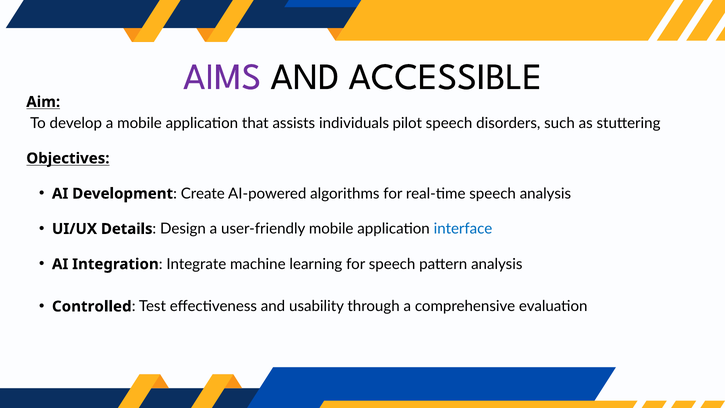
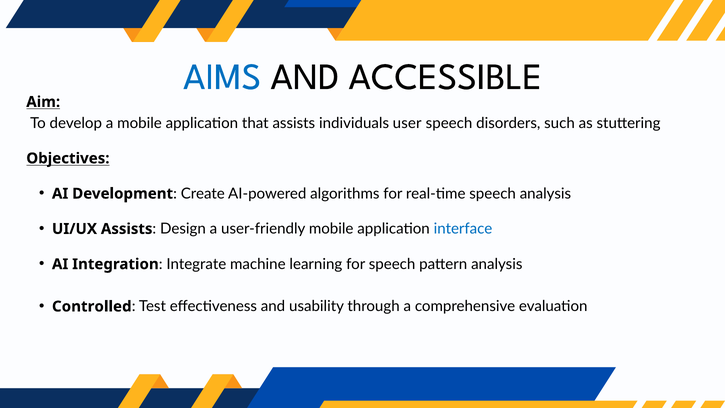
AIMS colour: purple -> blue
pilot: pilot -> user
UI/UX Details: Details -> Assists
